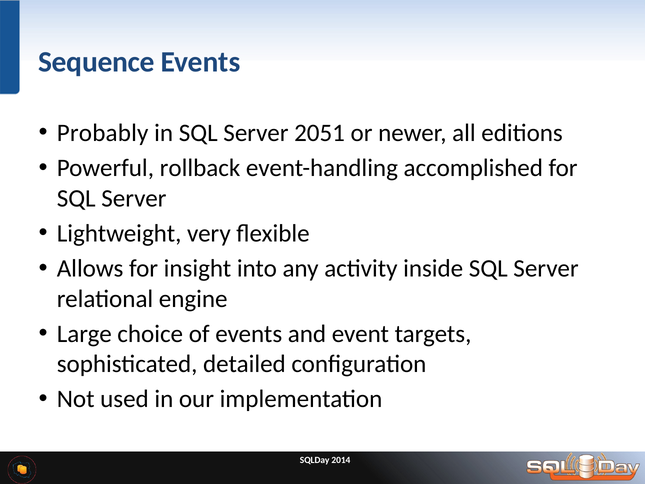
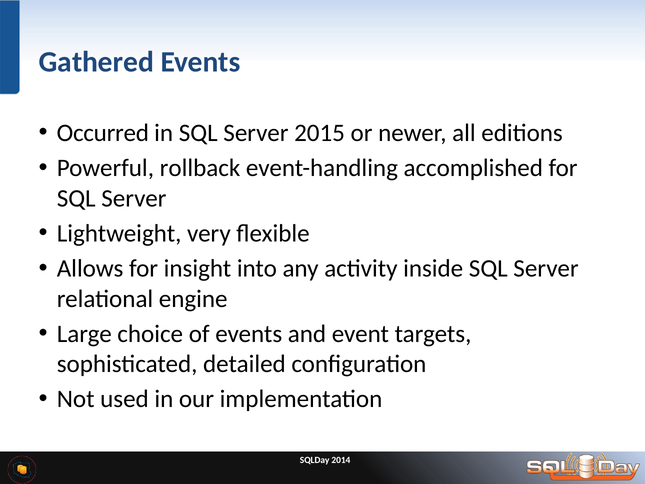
Sequence: Sequence -> Gathered
Probably: Probably -> Occurred
2051: 2051 -> 2015
